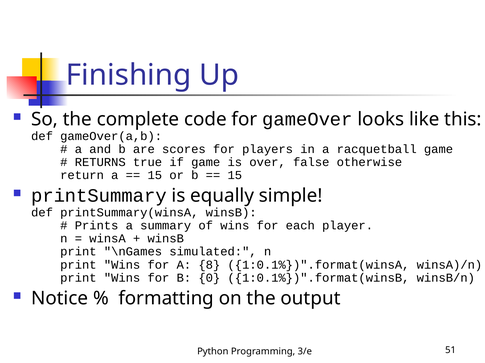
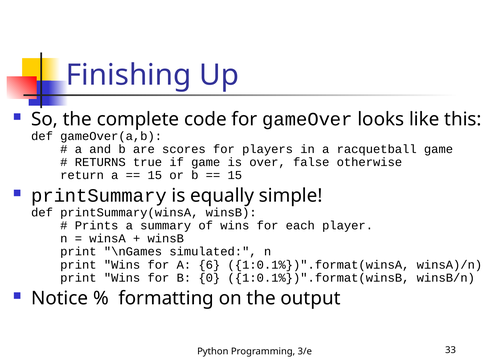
8: 8 -> 6
51: 51 -> 33
